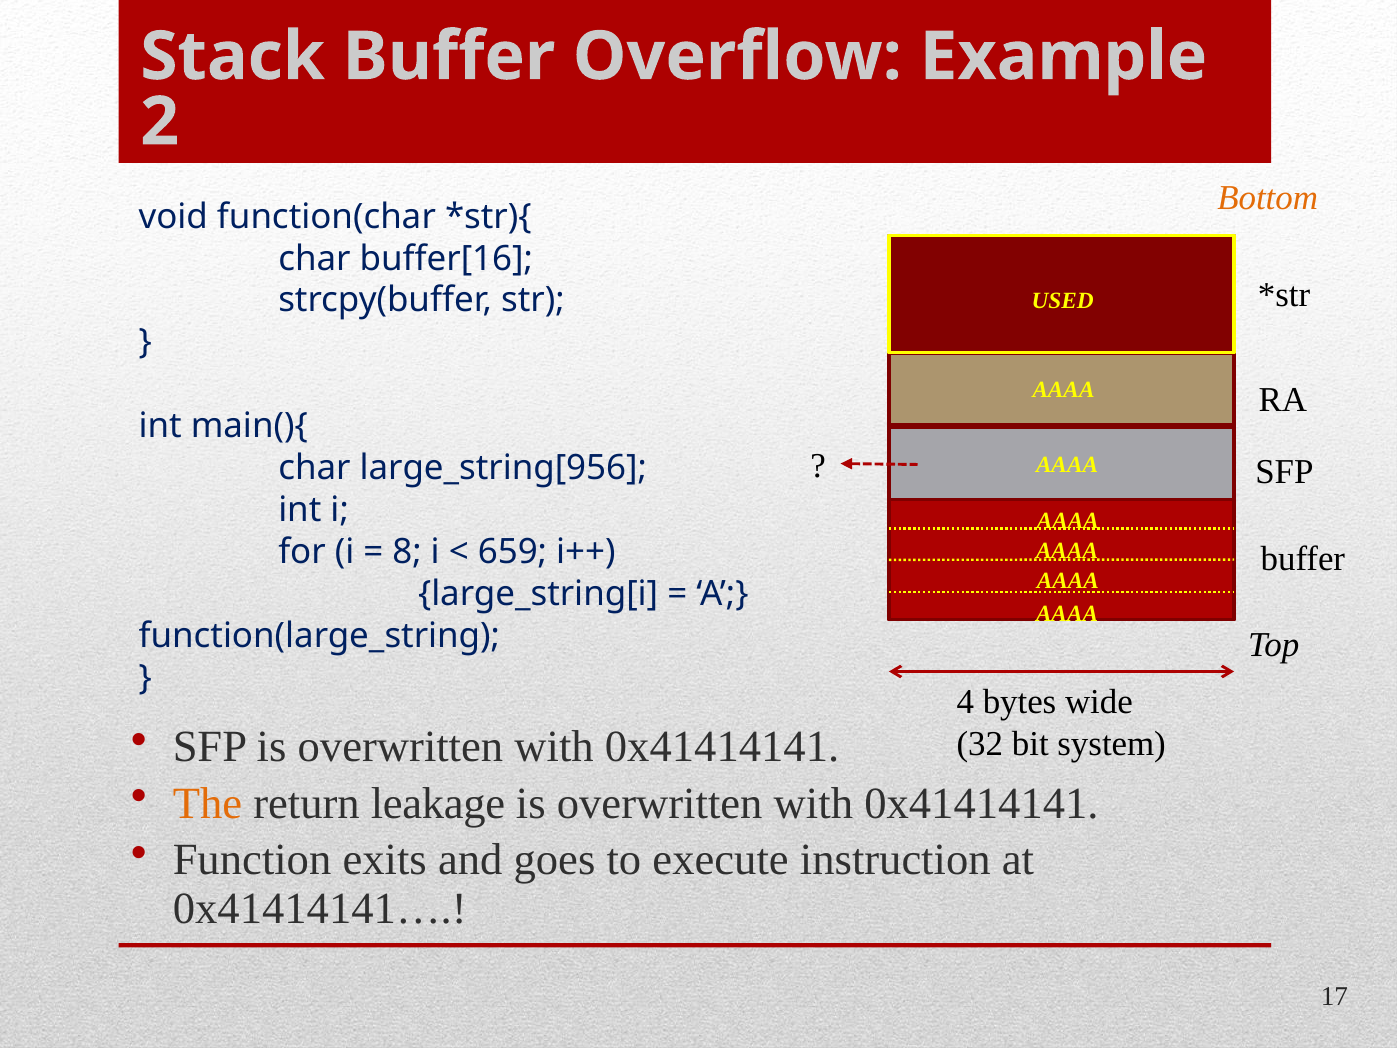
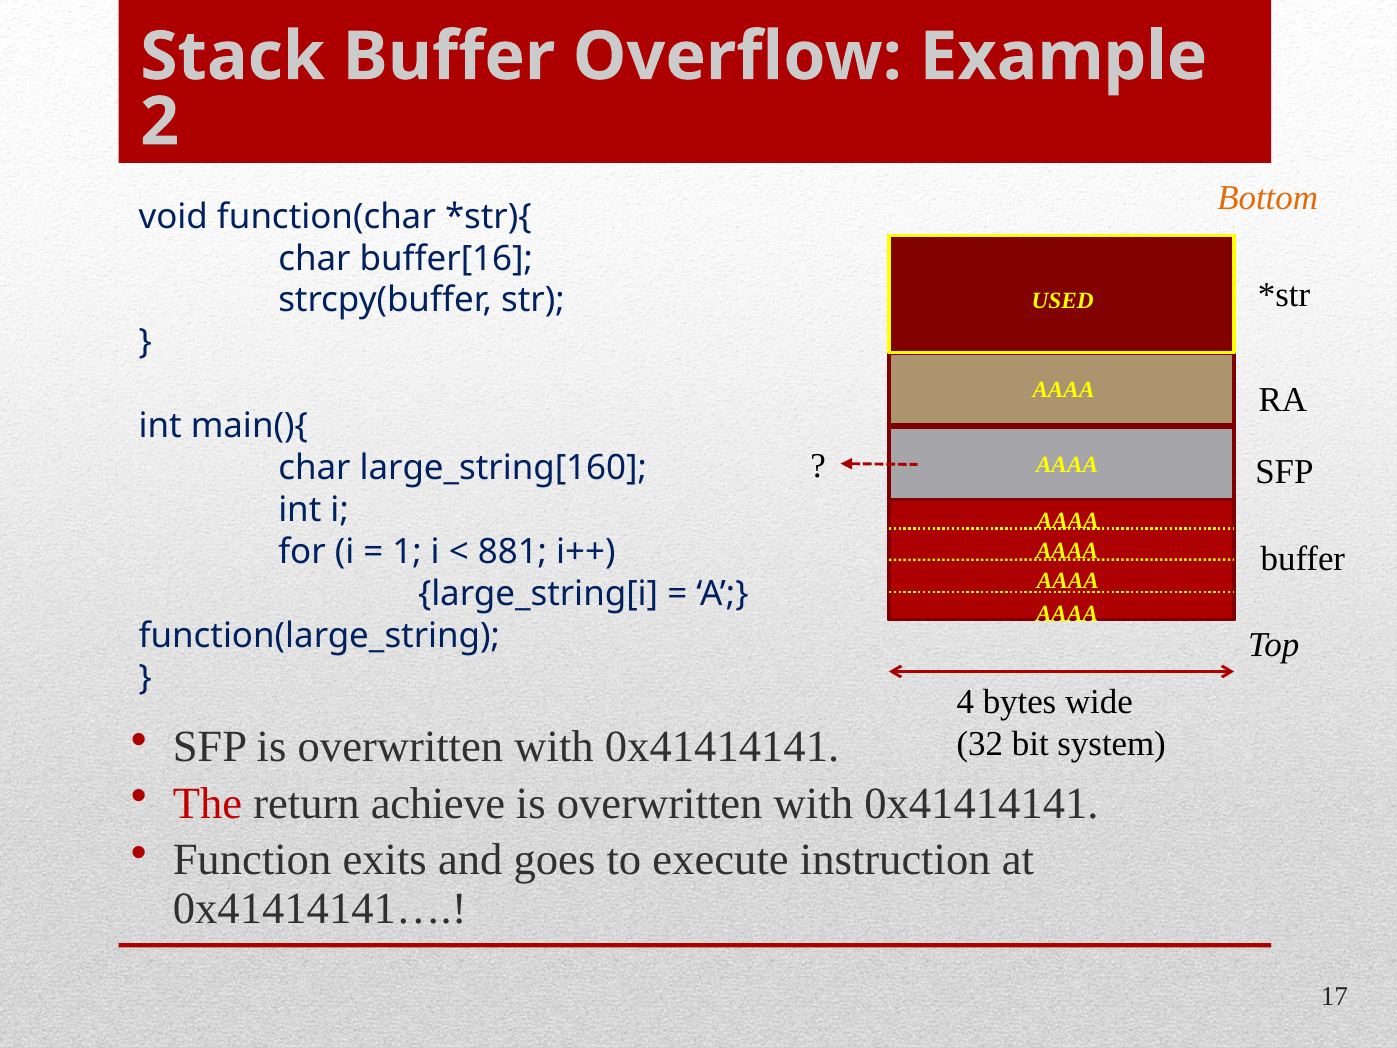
large_string[956: large_string[956 -> large_string[160
8: 8 -> 1
659: 659 -> 881
The colour: orange -> red
leakage: leakage -> achieve
